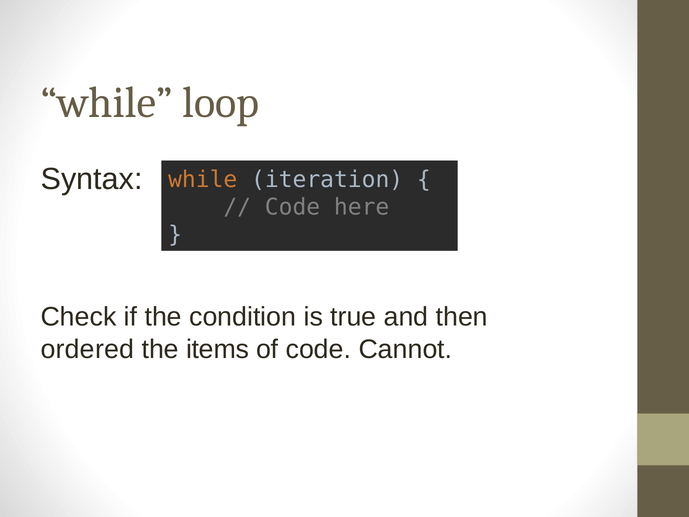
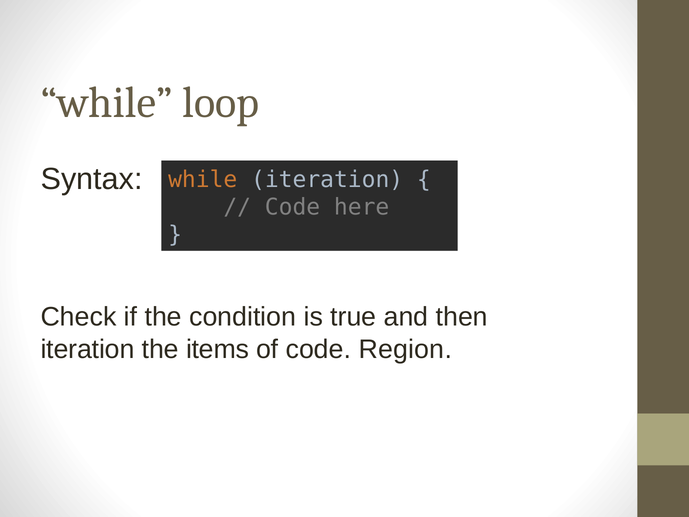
ordered at (87, 349): ordered -> iteration
Cannot: Cannot -> Region
